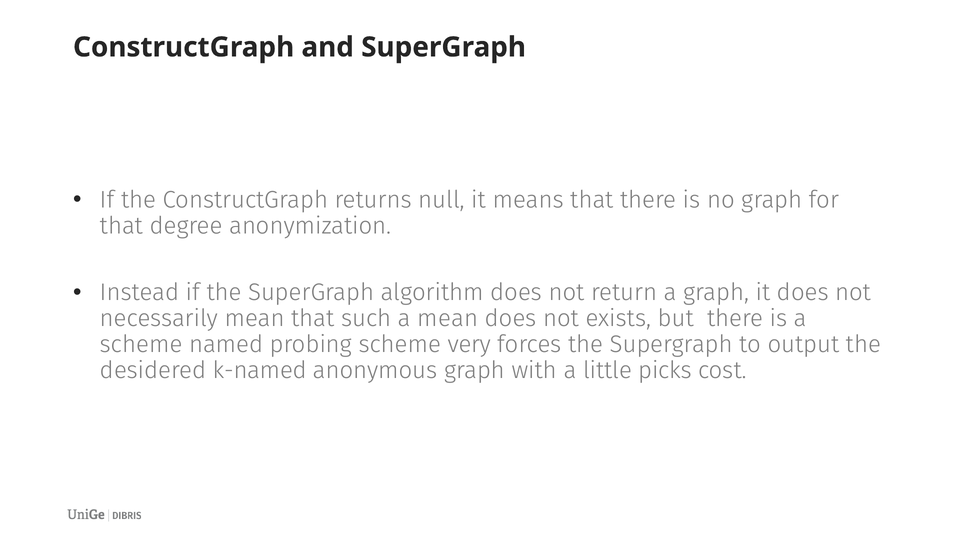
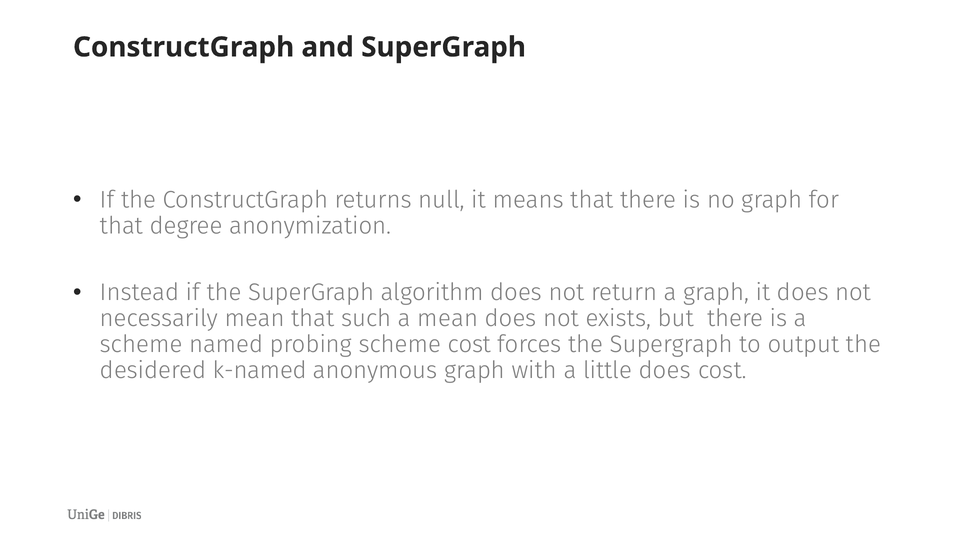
scheme very: very -> cost
little picks: picks -> does
